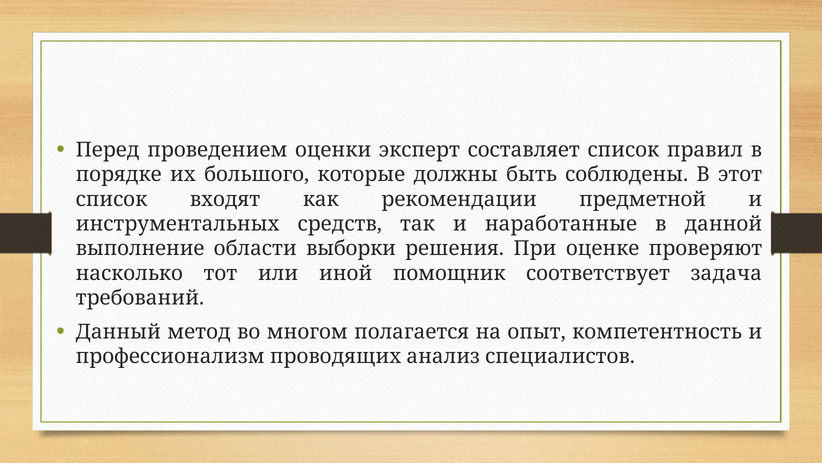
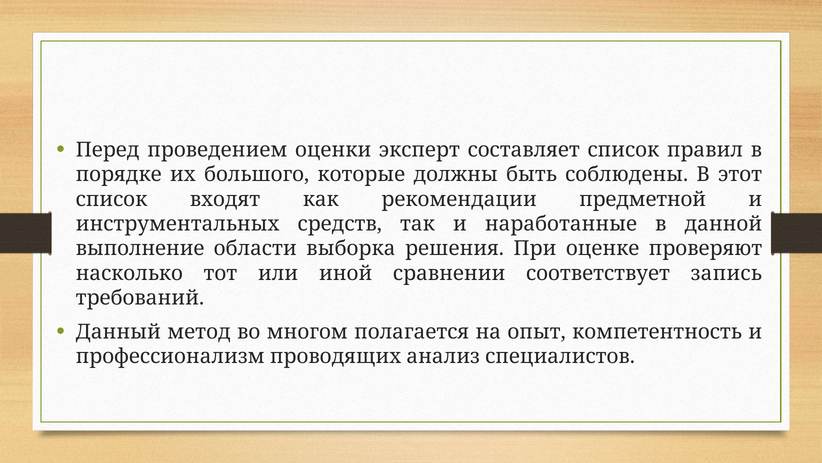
выборки: выборки -> выборка
помощник: помощник -> сравнении
задача: задача -> запись
